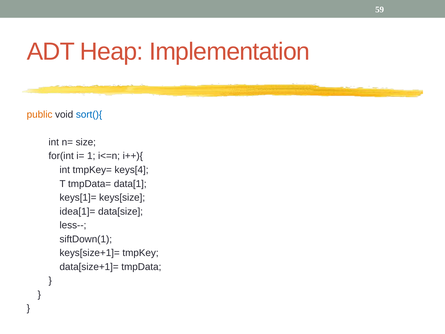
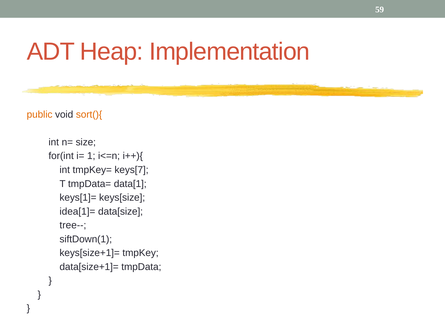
sort(){ colour: blue -> orange
keys[4: keys[4 -> keys[7
less--: less-- -> tree--
